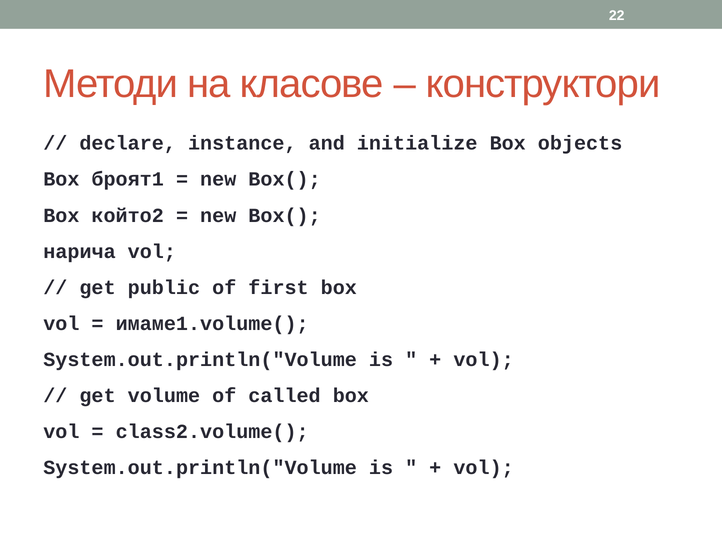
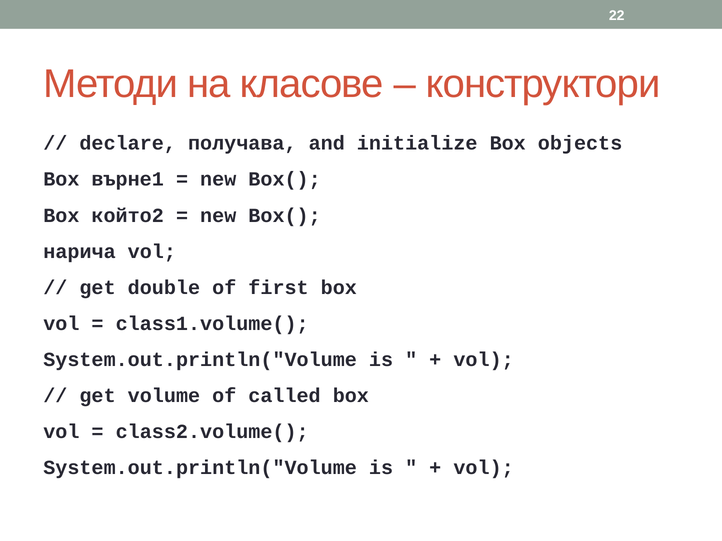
instance: instance -> получава
броят1: броят1 -> върне1
public: public -> double
имаме1.volume(: имаме1.volume( -> class1.volume(
